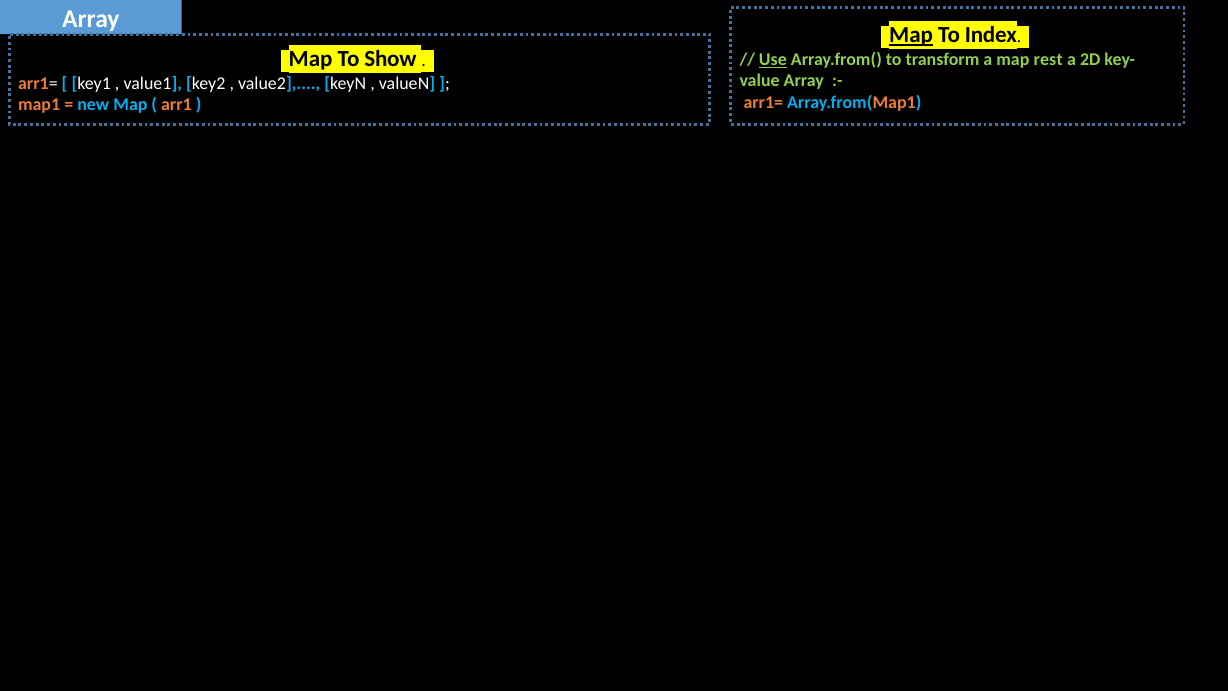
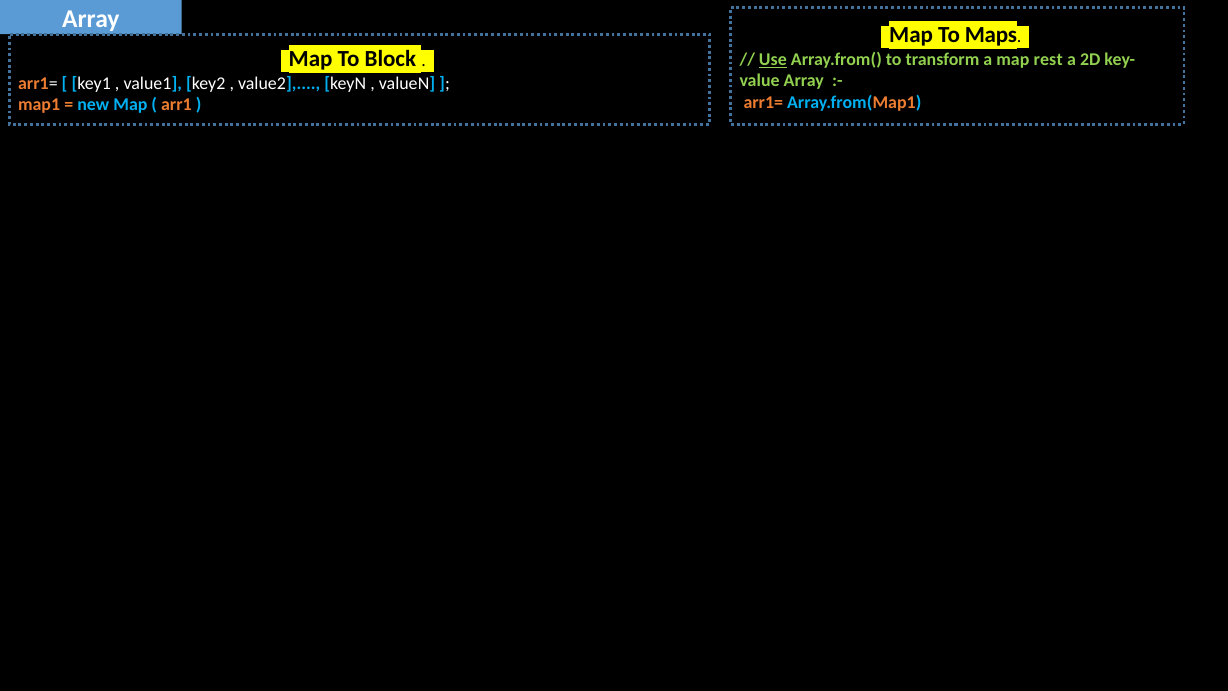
Map at (911, 35) underline: present -> none
Index: Index -> Maps
Show: Show -> Block
